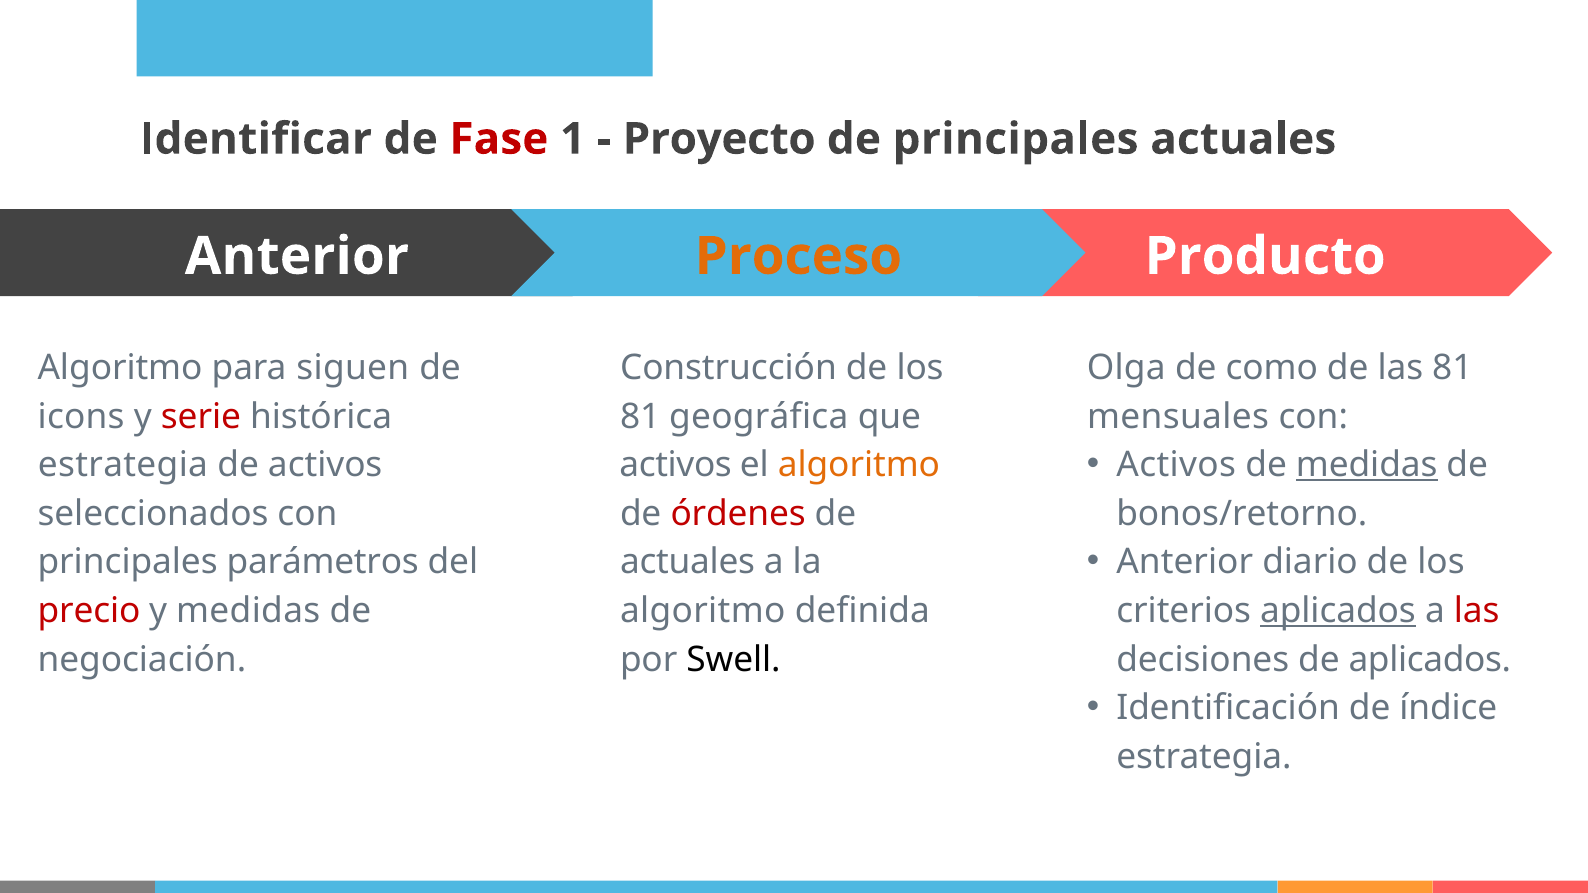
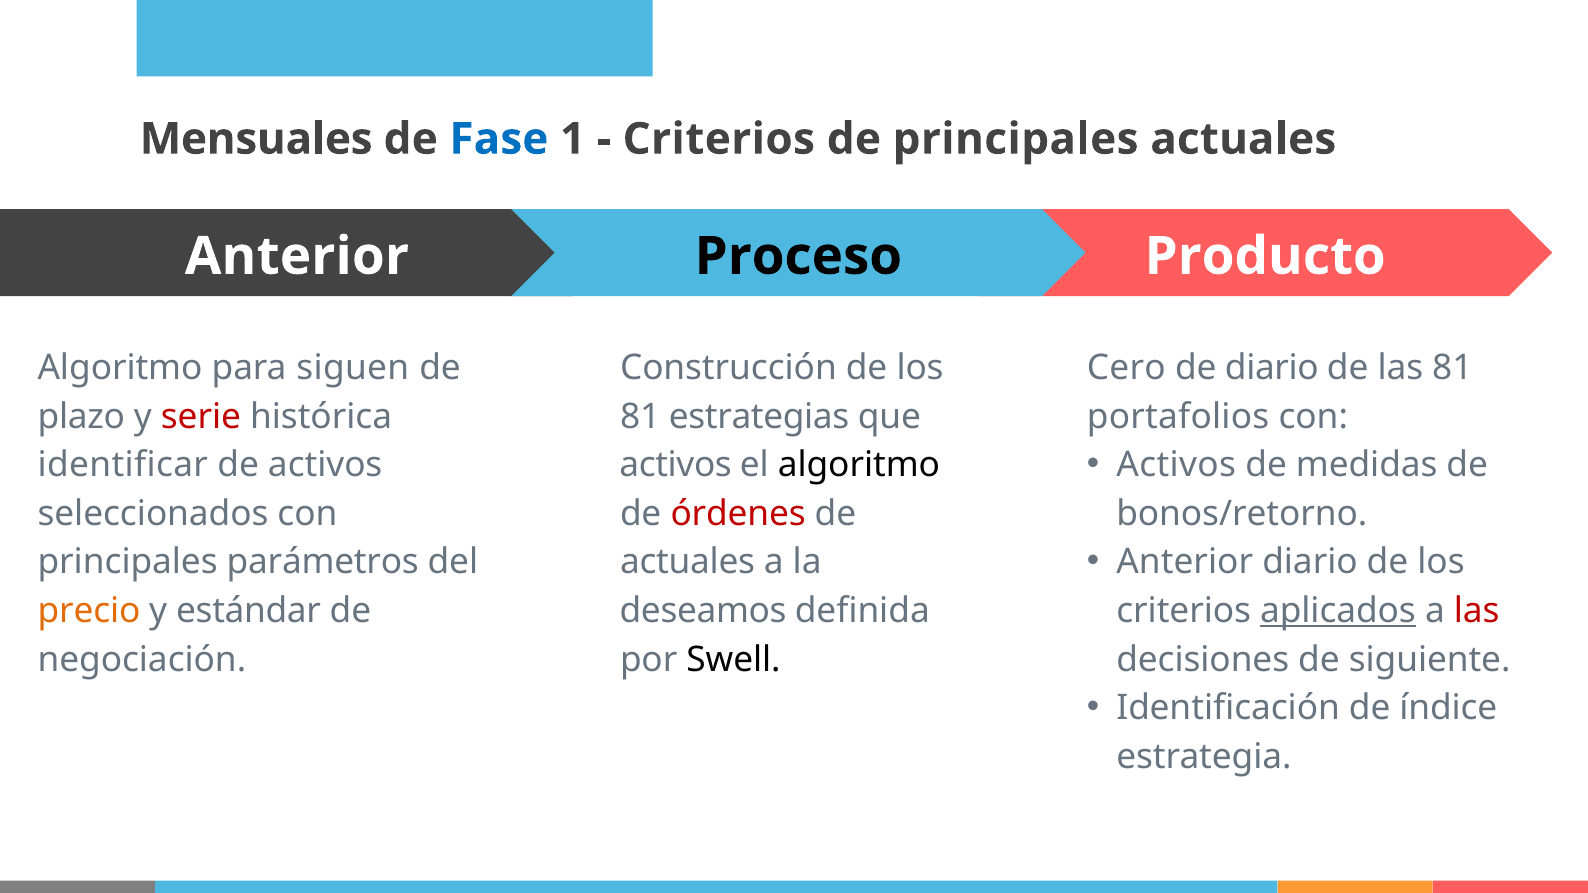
Identificar: Identificar -> Mensuales
Fase colour: red -> blue
Proyecto at (719, 139): Proyecto -> Criterios
Proceso colour: orange -> black
Olga: Olga -> Cero
de como: como -> diario
icons: icons -> plazo
geográfica: geográfica -> estrategias
mensuales: mensuales -> portafolios
medidas at (1367, 465) underline: present -> none
estrategia at (123, 465): estrategia -> identificar
algoritmo at (859, 465) colour: orange -> black
precio colour: red -> orange
y medidas: medidas -> estándar
algoritmo at (703, 611): algoritmo -> deseamos
de aplicados: aplicados -> siguiente
